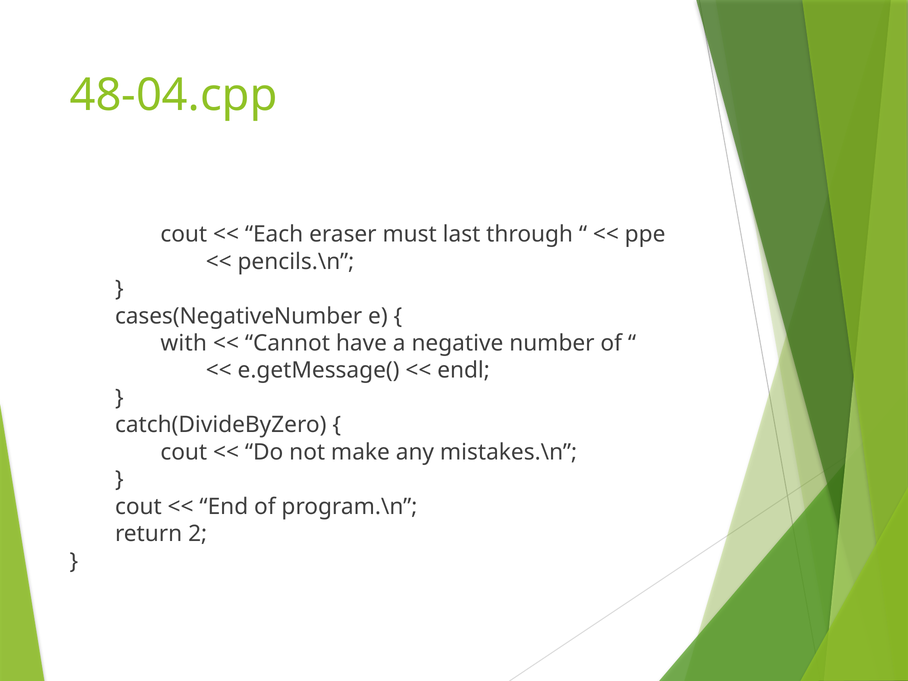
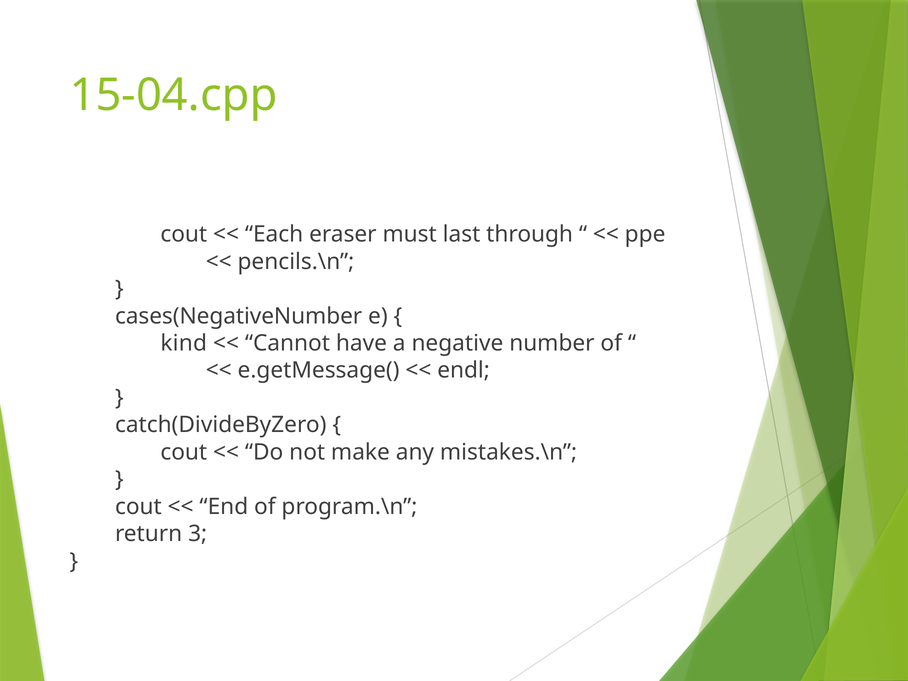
48-04.cpp: 48-04.cpp -> 15-04.cpp
with: with -> kind
2: 2 -> 3
